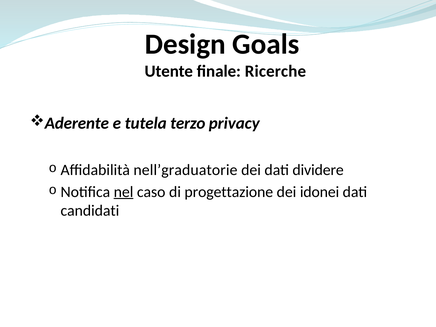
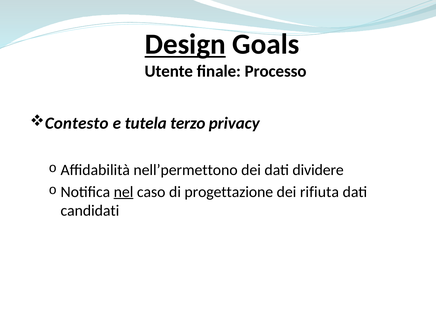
Design underline: none -> present
Ricerche: Ricerche -> Processo
Aderente: Aderente -> Contesto
nell’graduatorie: nell’graduatorie -> nell’permettono
idonei: idonei -> rifiuta
